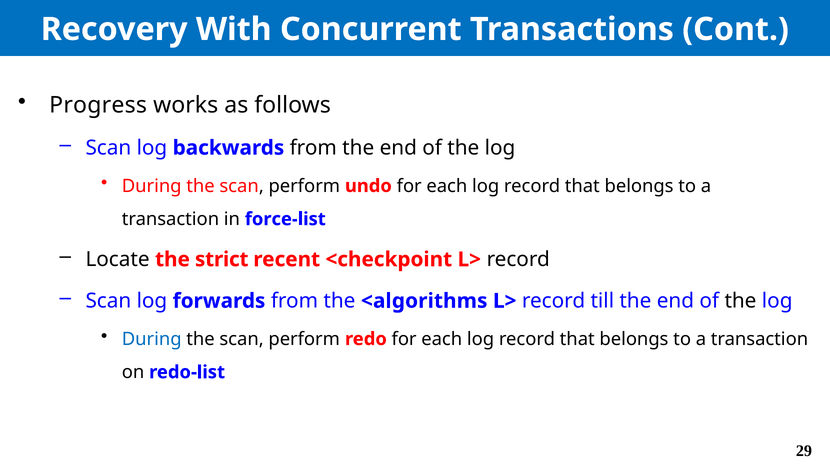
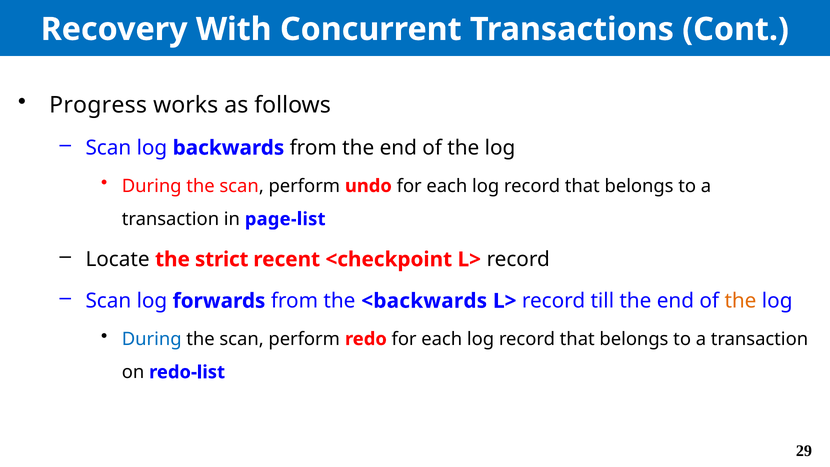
force-list: force-list -> page-list
<algorithms: <algorithms -> <backwards
the at (740, 301) colour: black -> orange
